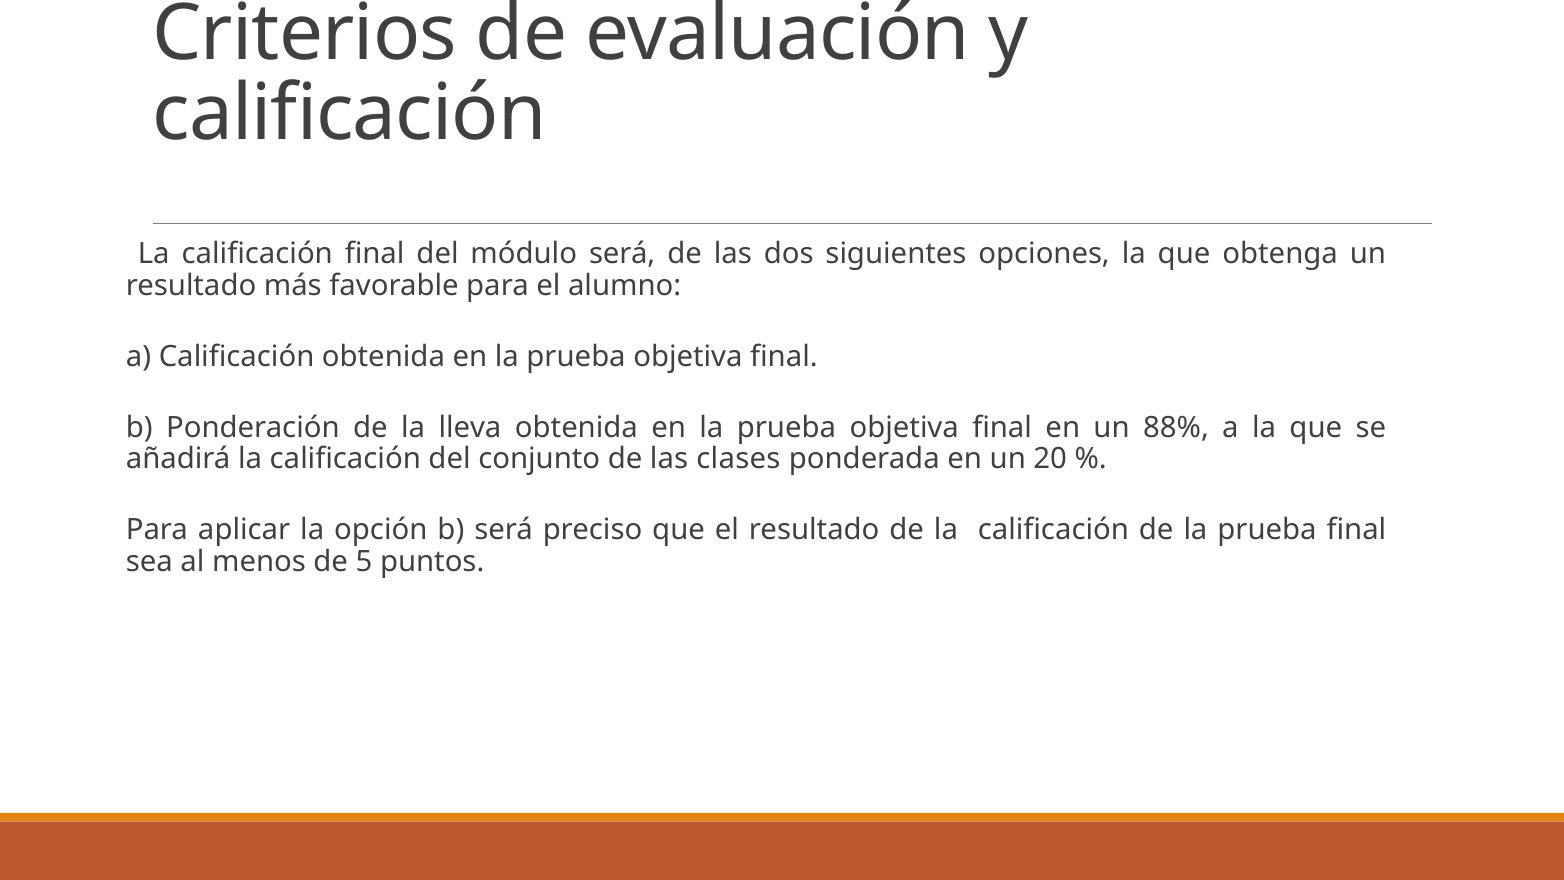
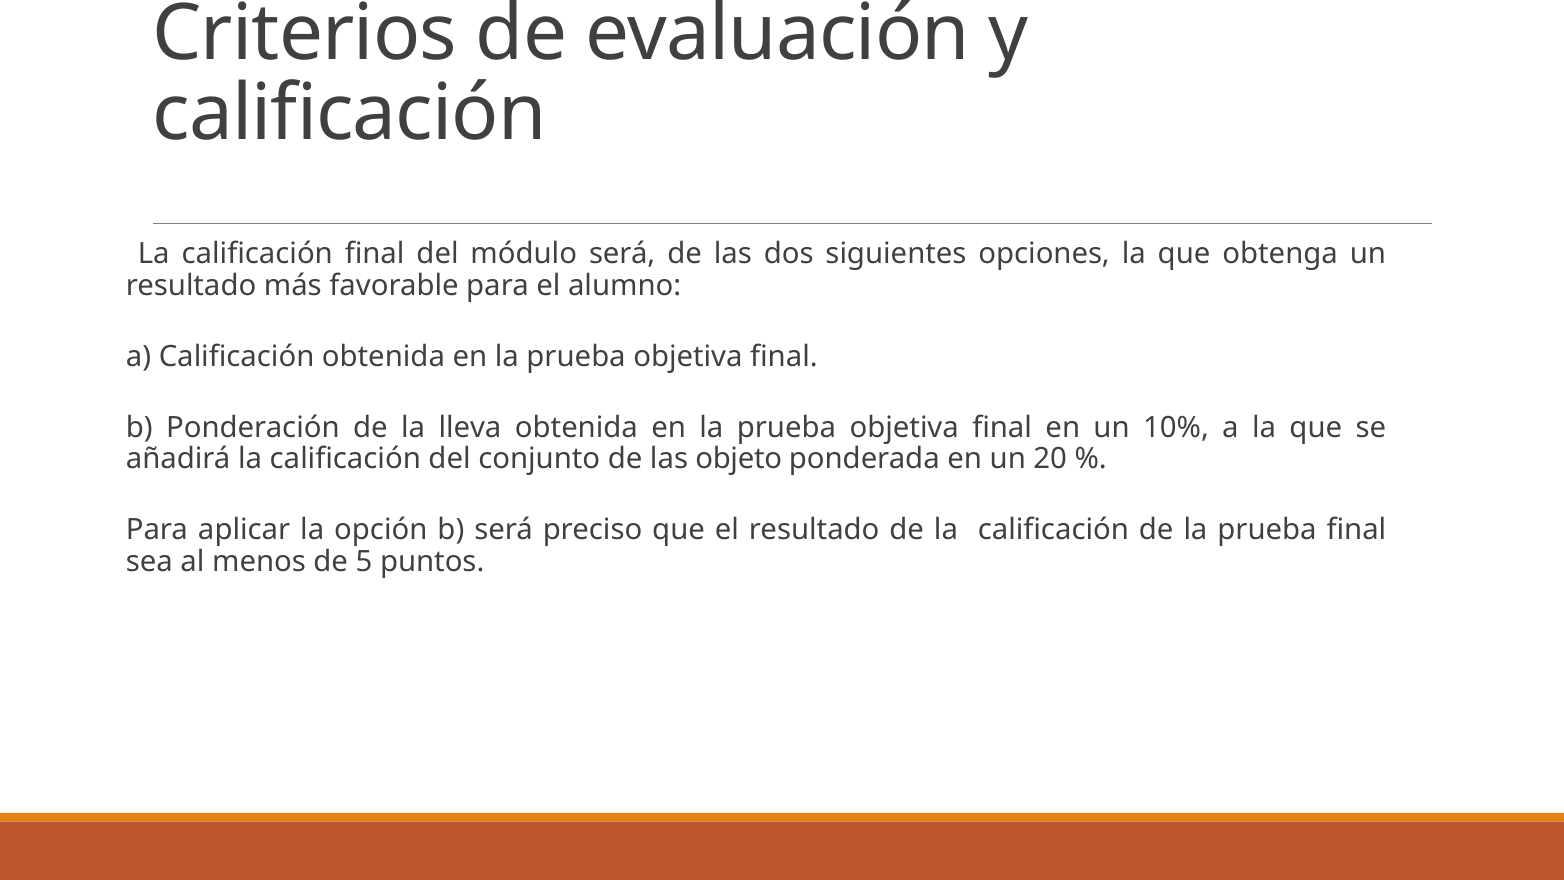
88%: 88% -> 10%
clases: clases -> objeto
